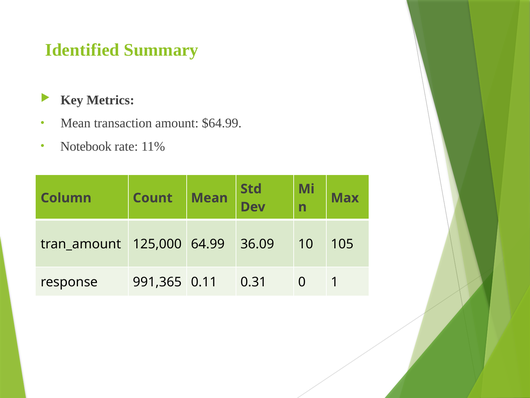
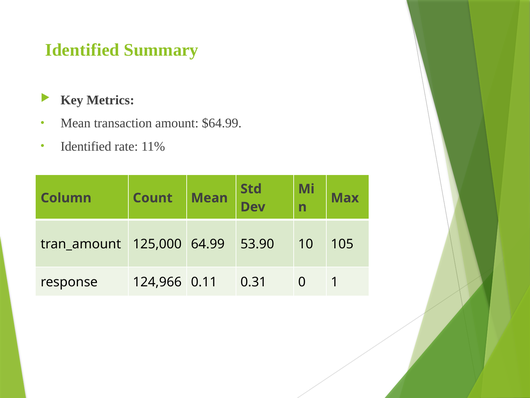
Notebook at (86, 146): Notebook -> Identified
36.09: 36.09 -> 53.90
991,365: 991,365 -> 124,966
